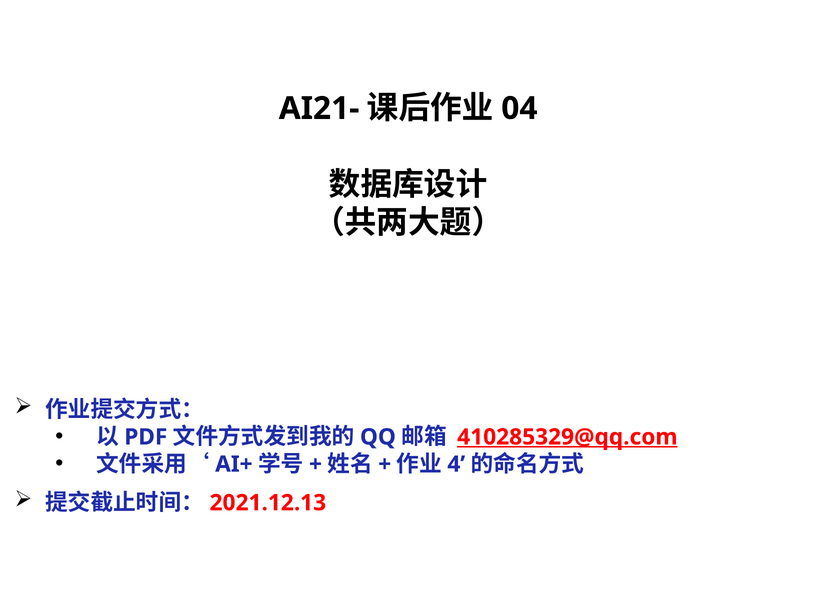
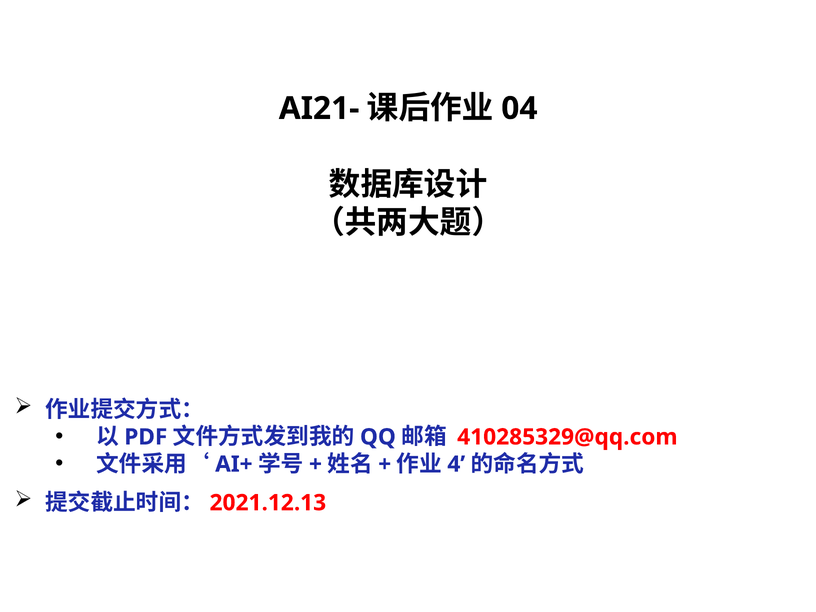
410285329@qq.com underline: present -> none
